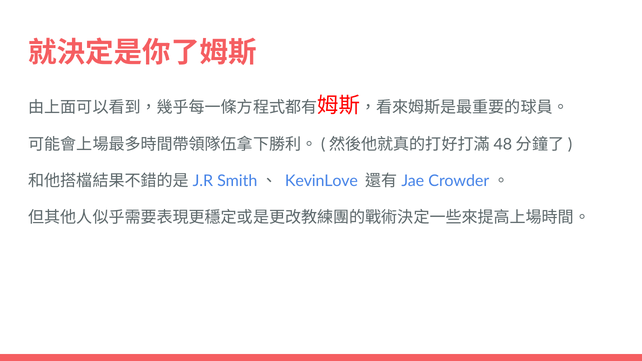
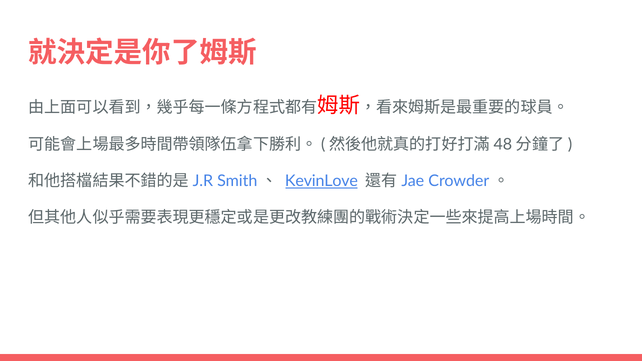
KevinLove underline: none -> present
